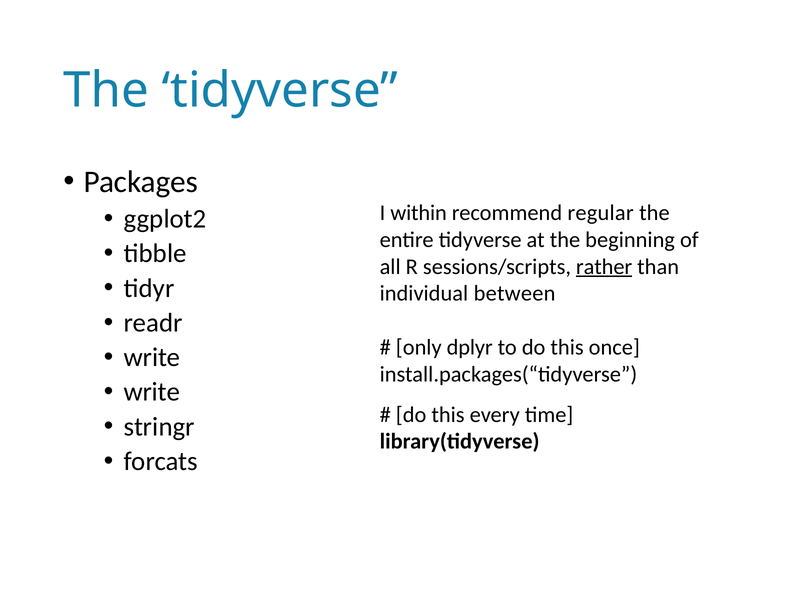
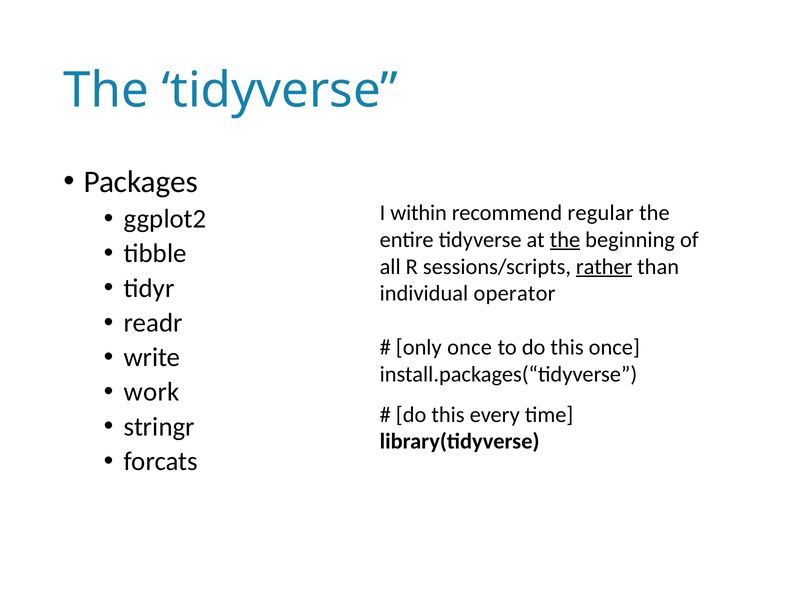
the at (565, 240) underline: none -> present
between: between -> operator
only dplyr: dplyr -> once
write at (152, 392): write -> work
